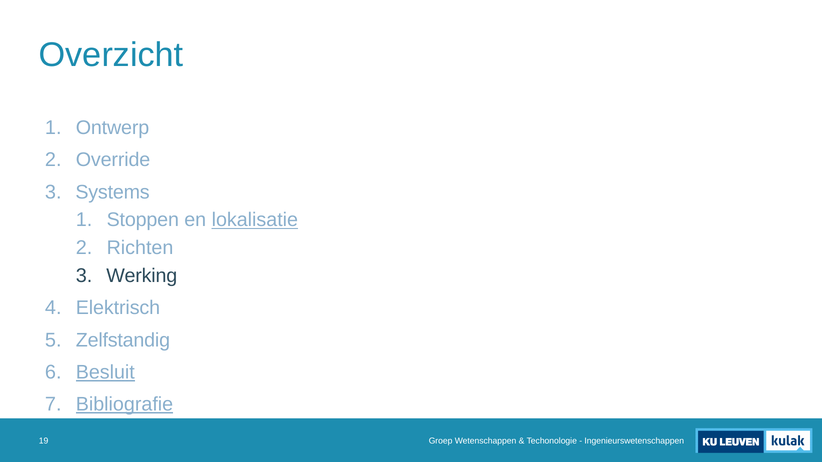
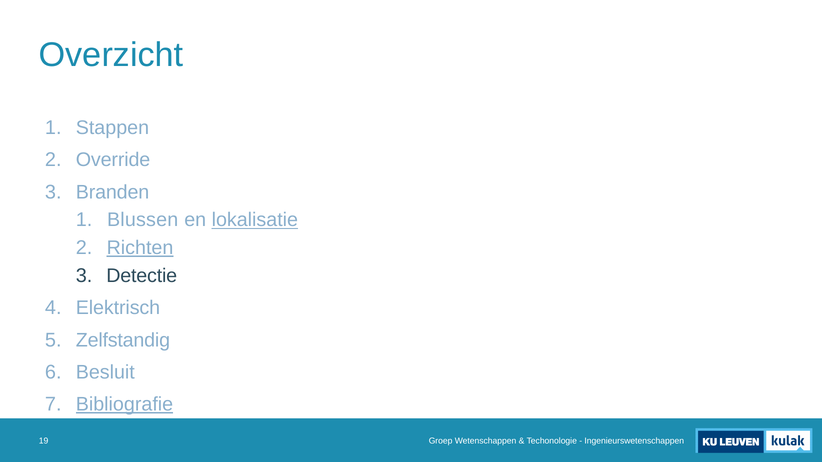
Ontwerp: Ontwerp -> Stappen
Systems: Systems -> Branden
Stoppen: Stoppen -> Blussen
Richten underline: none -> present
Werking: Werking -> Detectie
Besluit underline: present -> none
